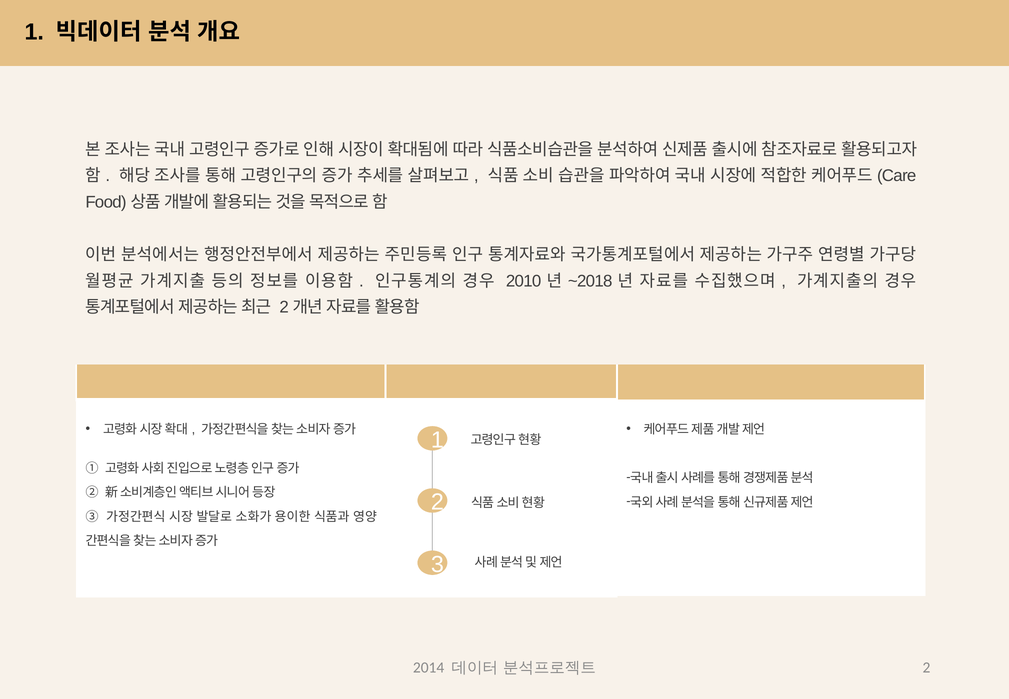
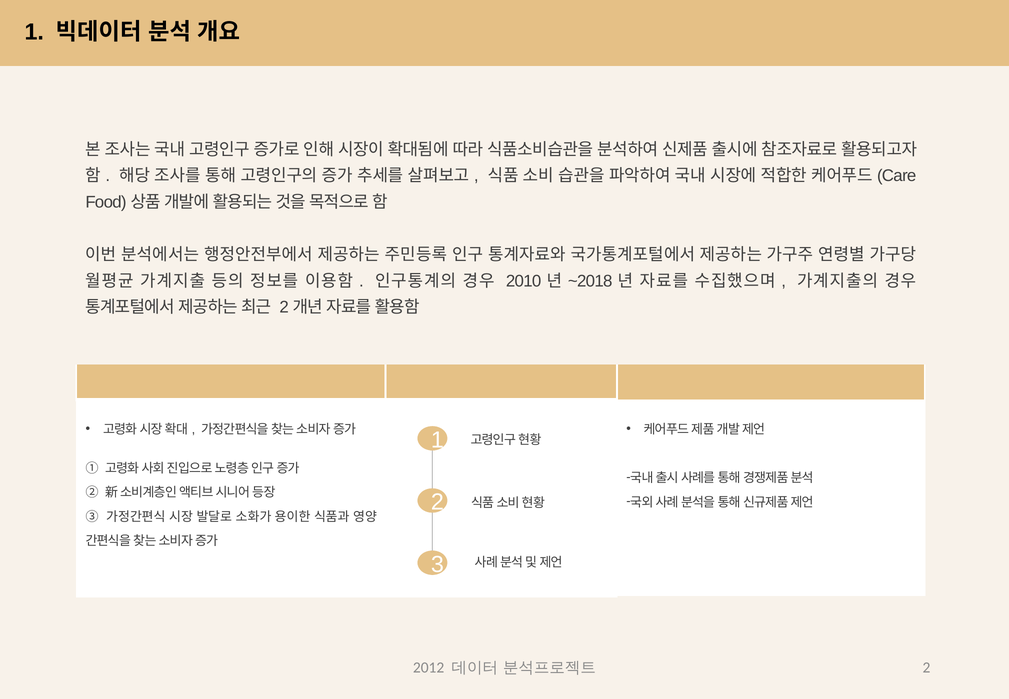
2014: 2014 -> 2012
